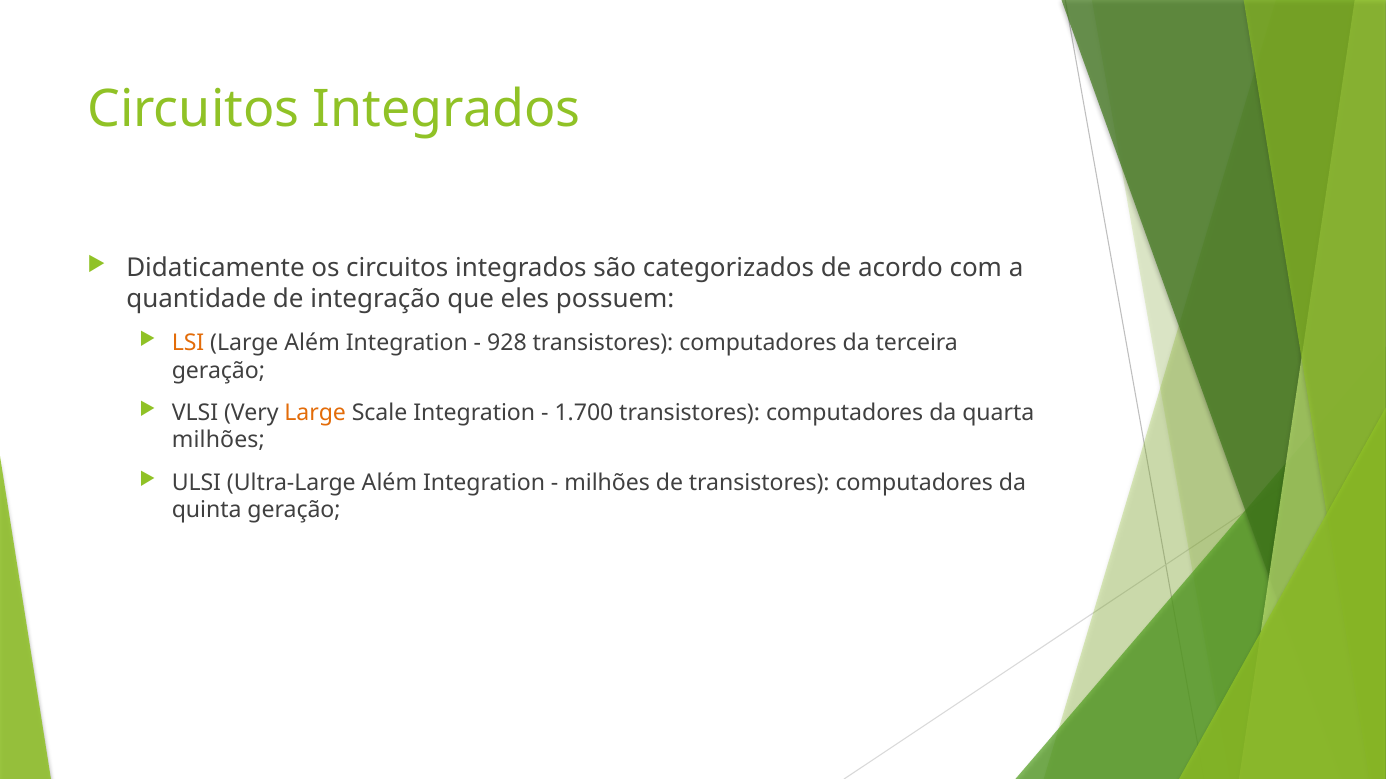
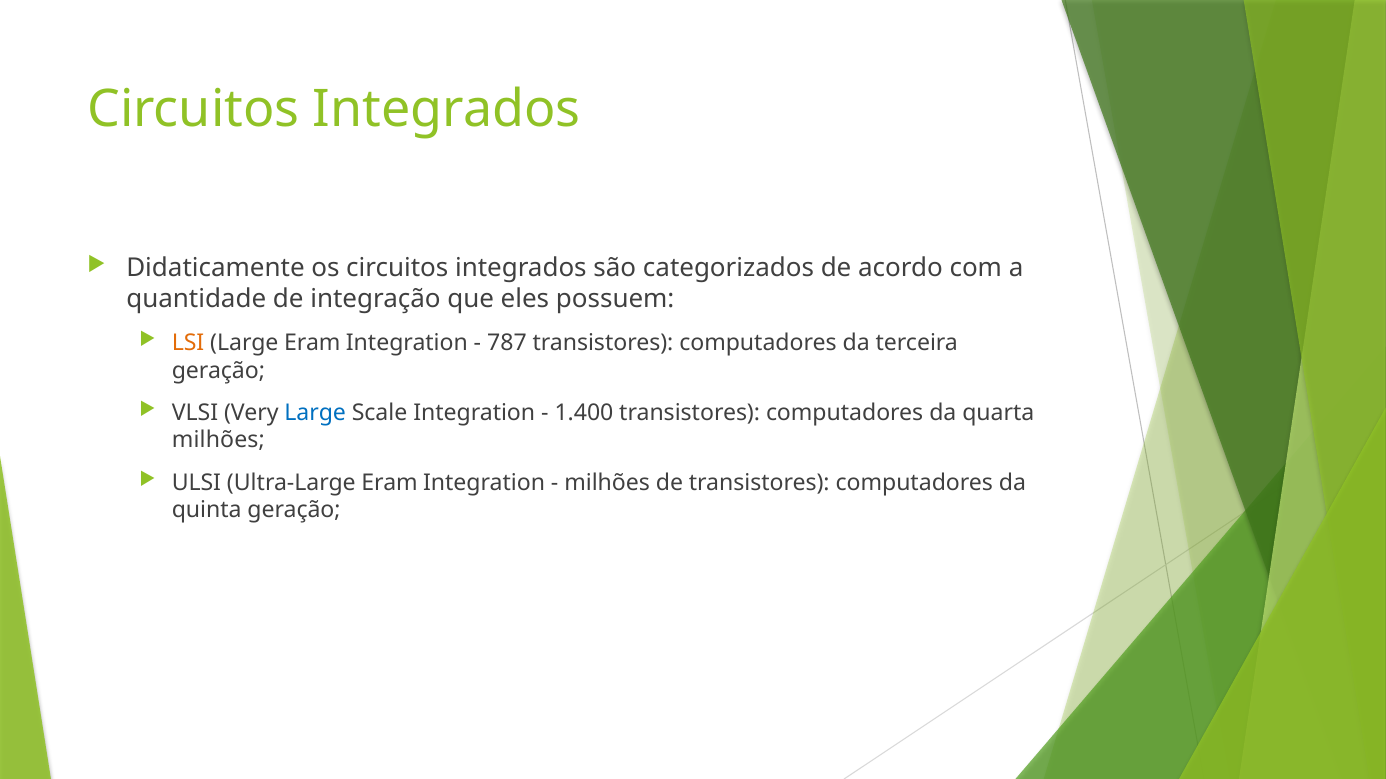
Large Além: Além -> Eram
928: 928 -> 787
Large at (315, 413) colour: orange -> blue
1.700: 1.700 -> 1.400
Ultra-Large Além: Além -> Eram
